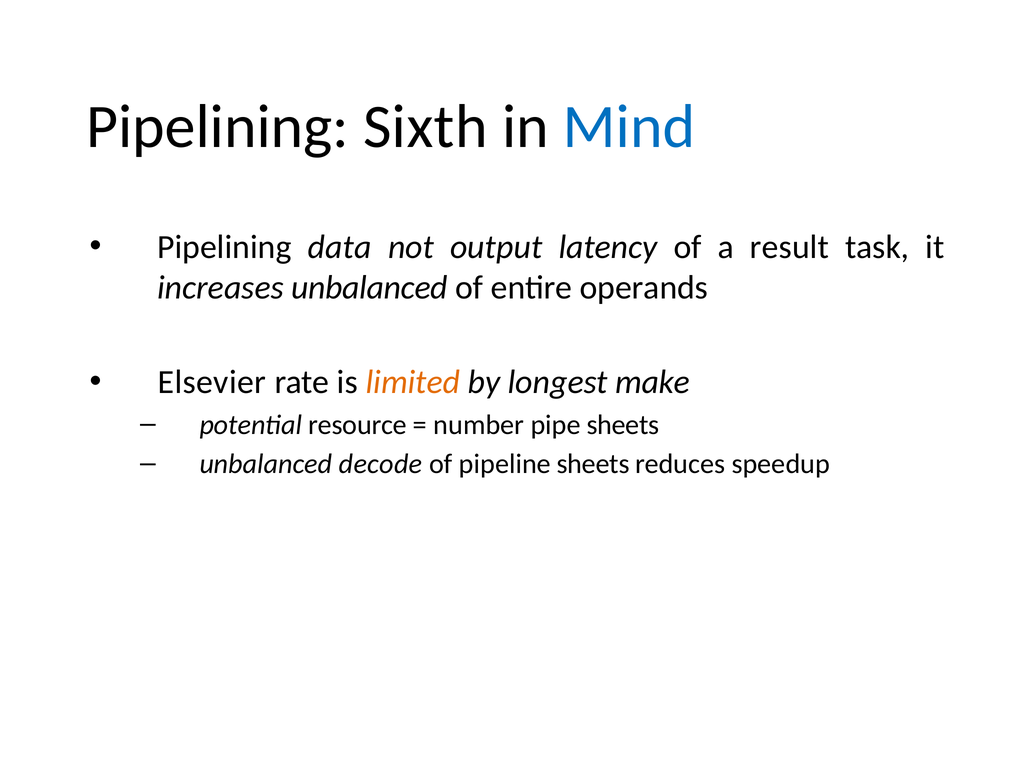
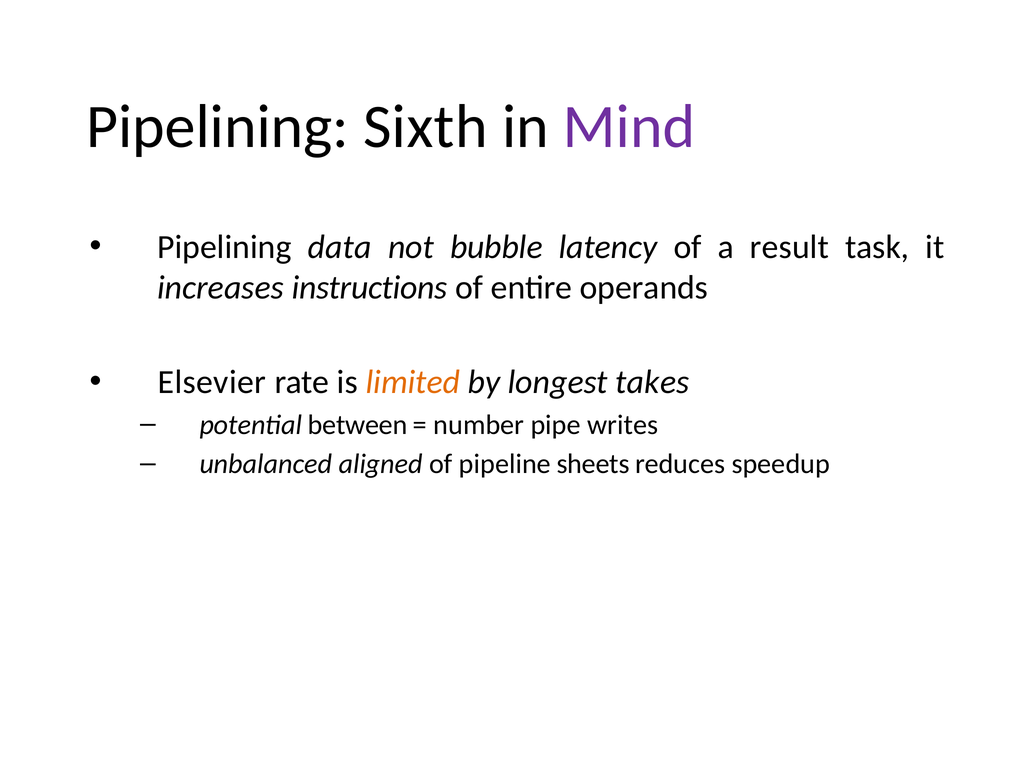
Mind colour: blue -> purple
output: output -> bubble
increases unbalanced: unbalanced -> instructions
make: make -> takes
resource: resource -> between
pipe sheets: sheets -> writes
decode: decode -> aligned
